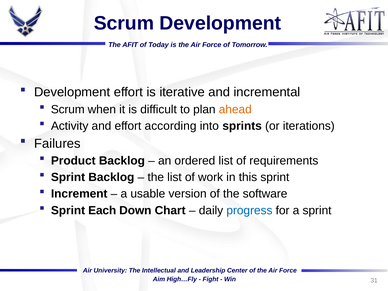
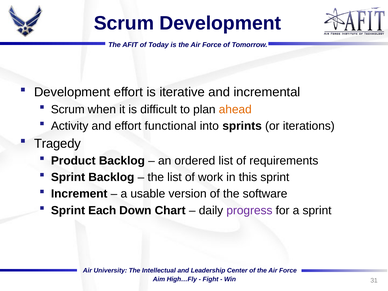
according: according -> functional
Failures: Failures -> Tragedy
progress colour: blue -> purple
